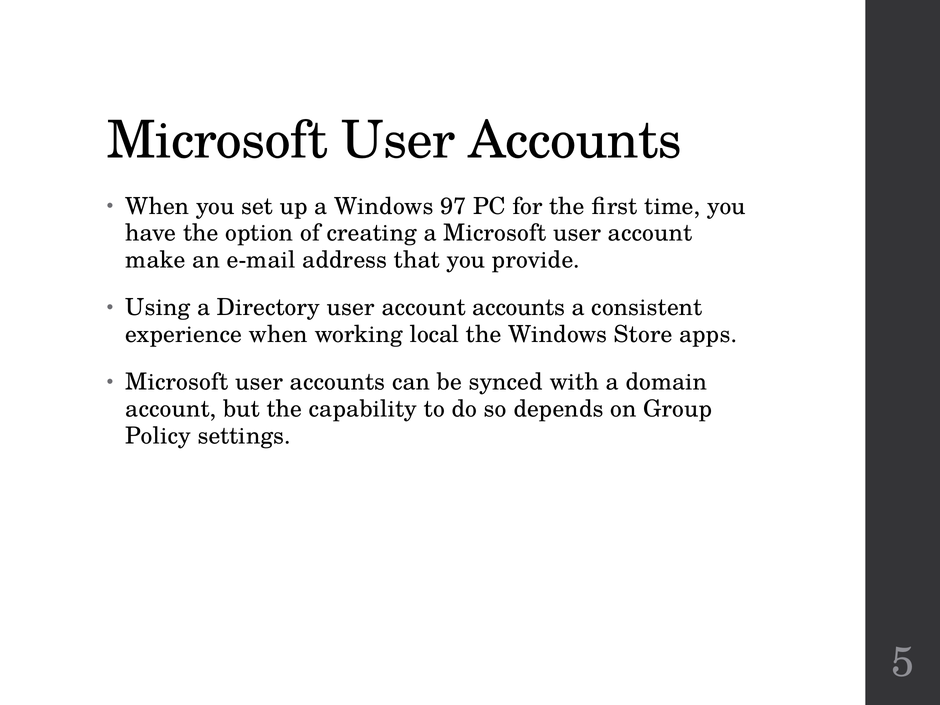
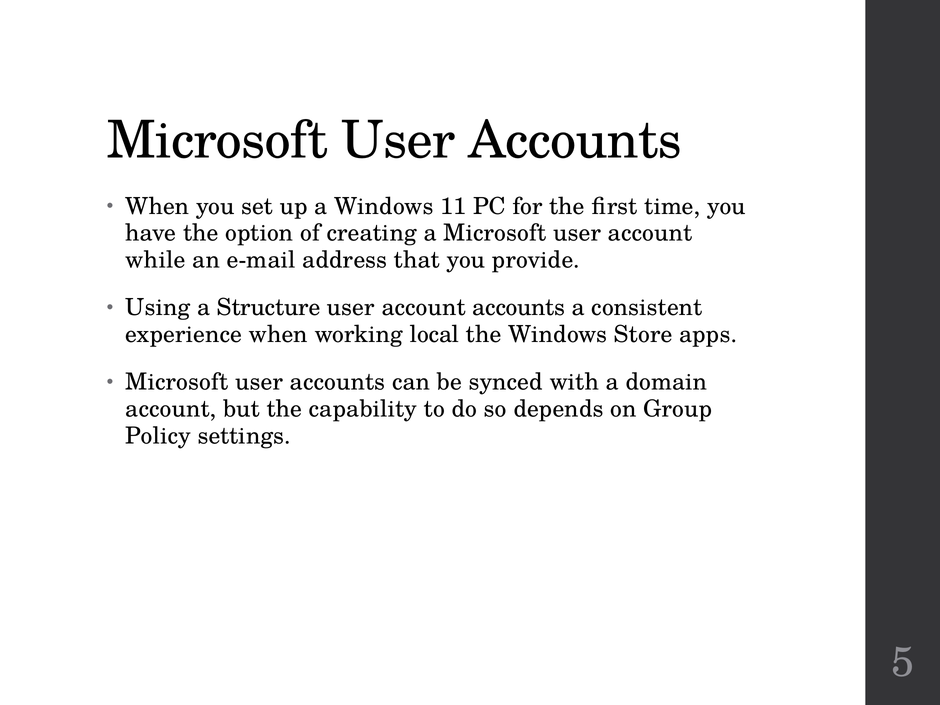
97: 97 -> 11
make: make -> while
Directory: Directory -> Structure
